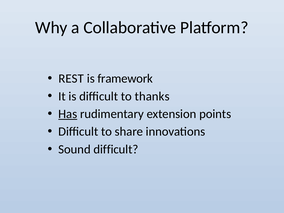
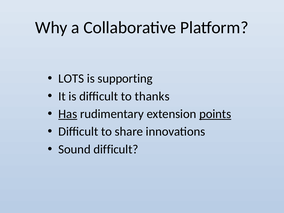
REST: REST -> LOTS
framework: framework -> supporting
points underline: none -> present
